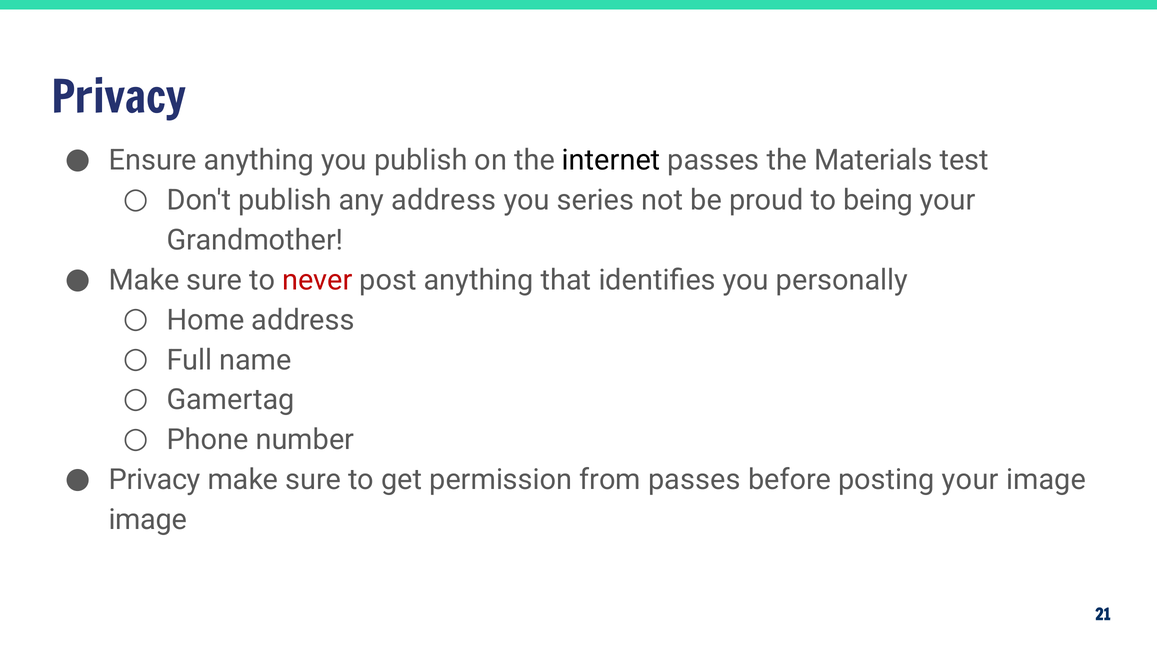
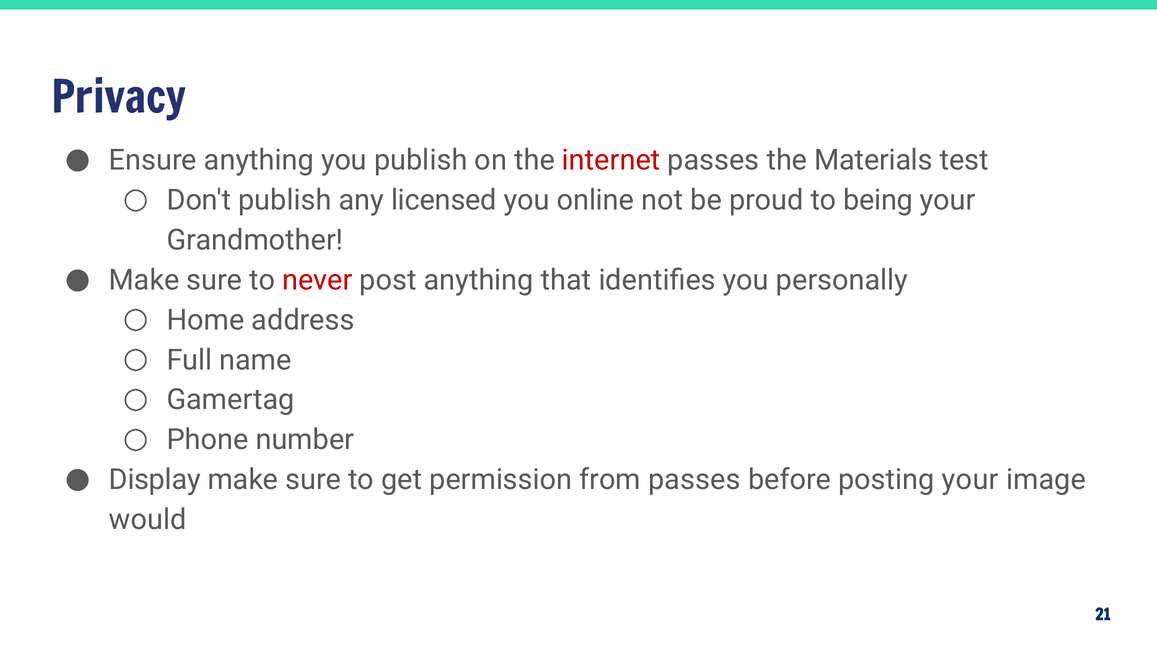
internet colour: black -> red
any address: address -> licensed
series: series -> online
Privacy at (155, 480): Privacy -> Display
image at (148, 519): image -> would
